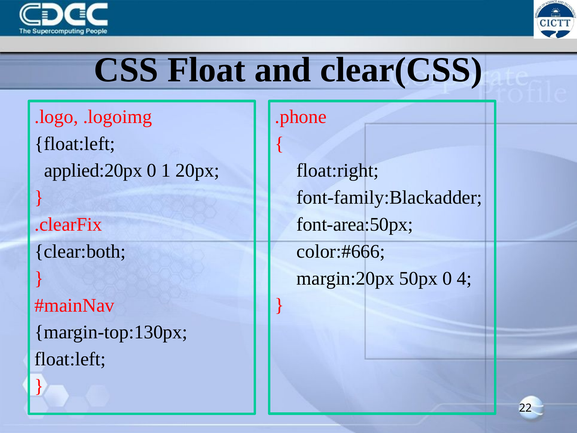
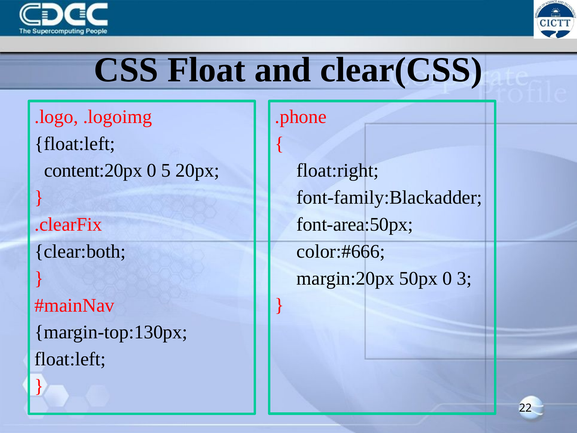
applied:20px: applied:20px -> content:20px
1: 1 -> 5
4: 4 -> 3
